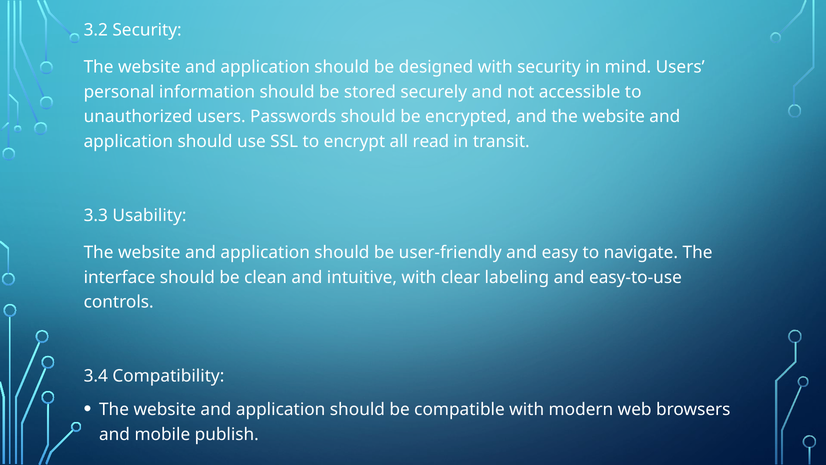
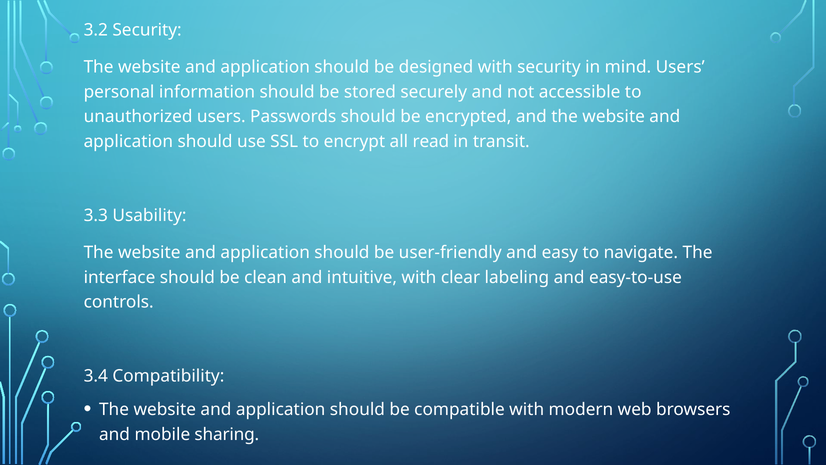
publish: publish -> sharing
